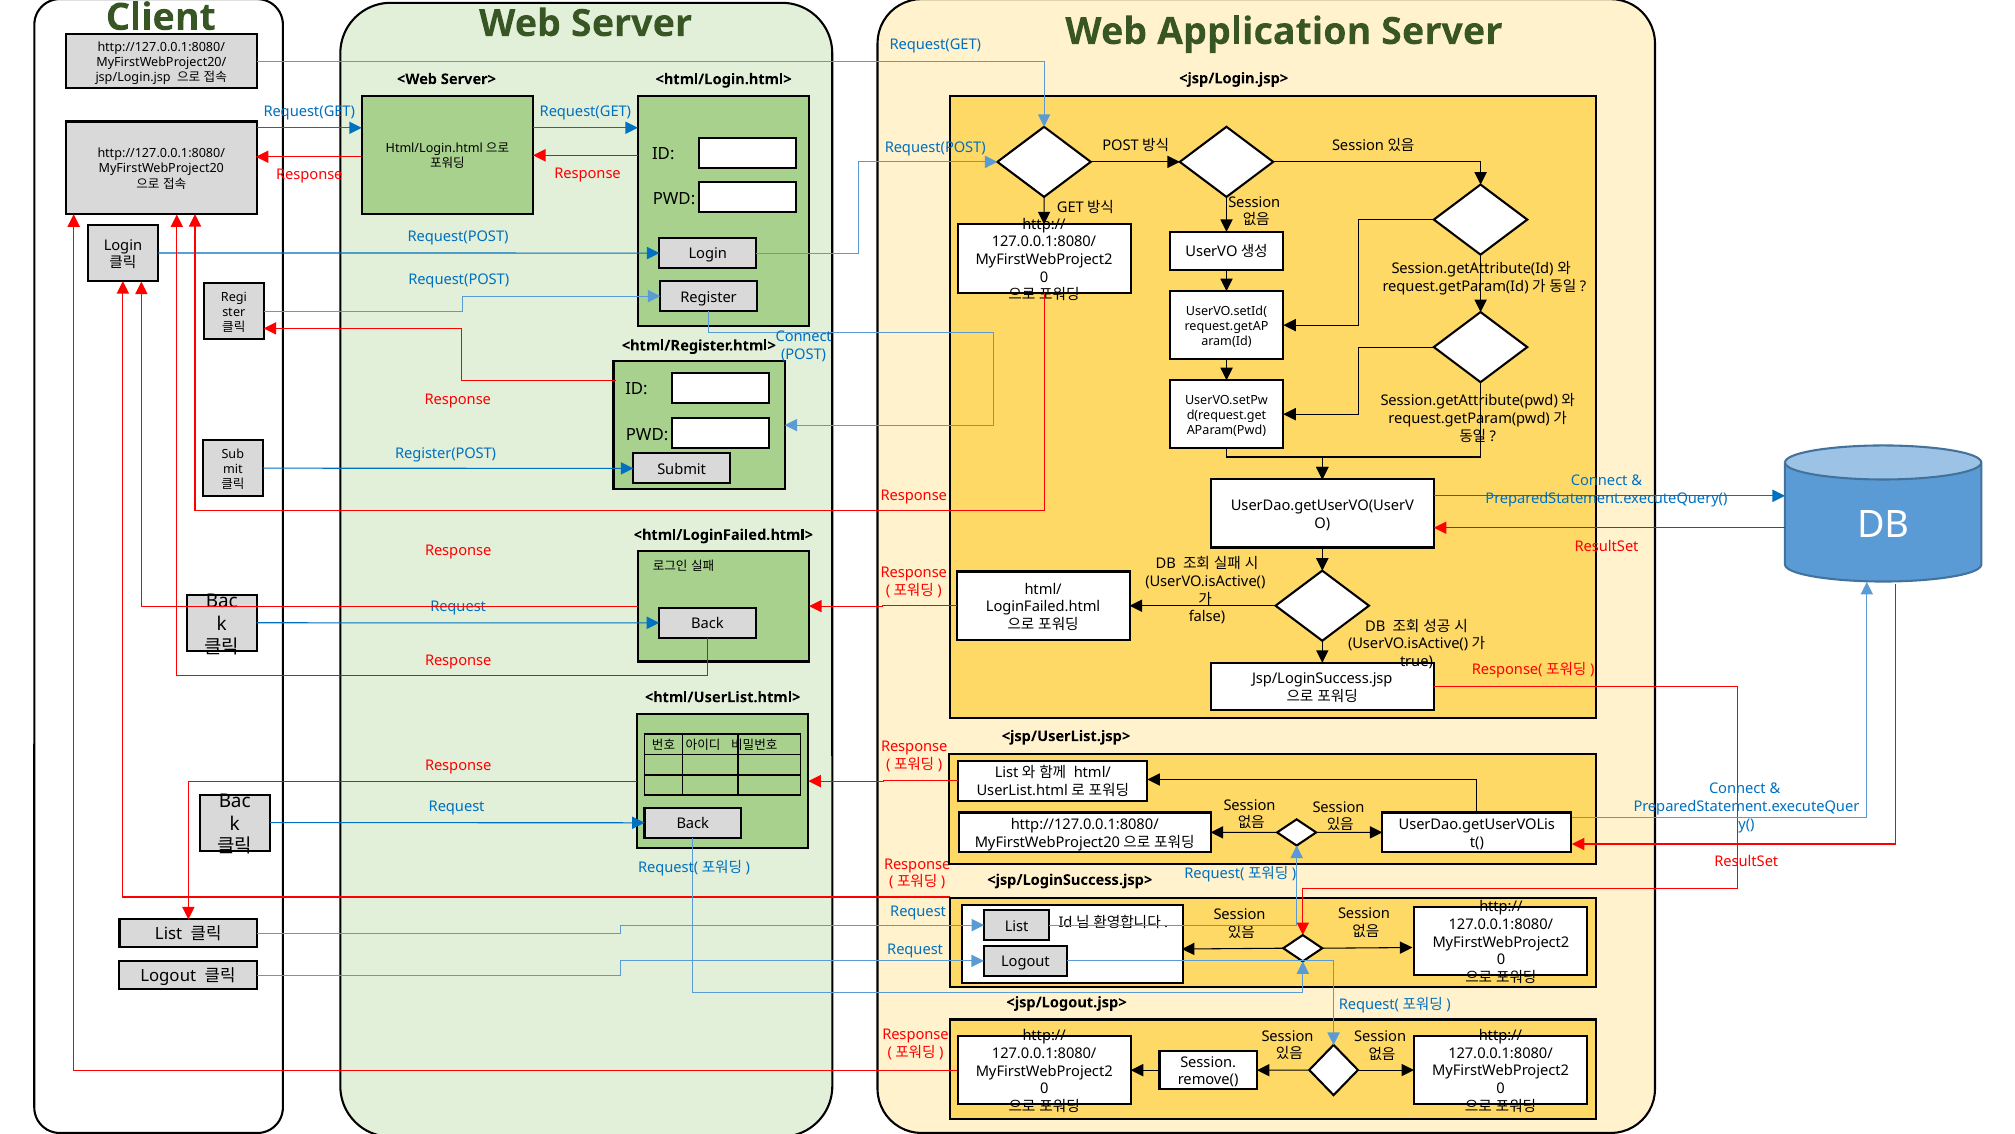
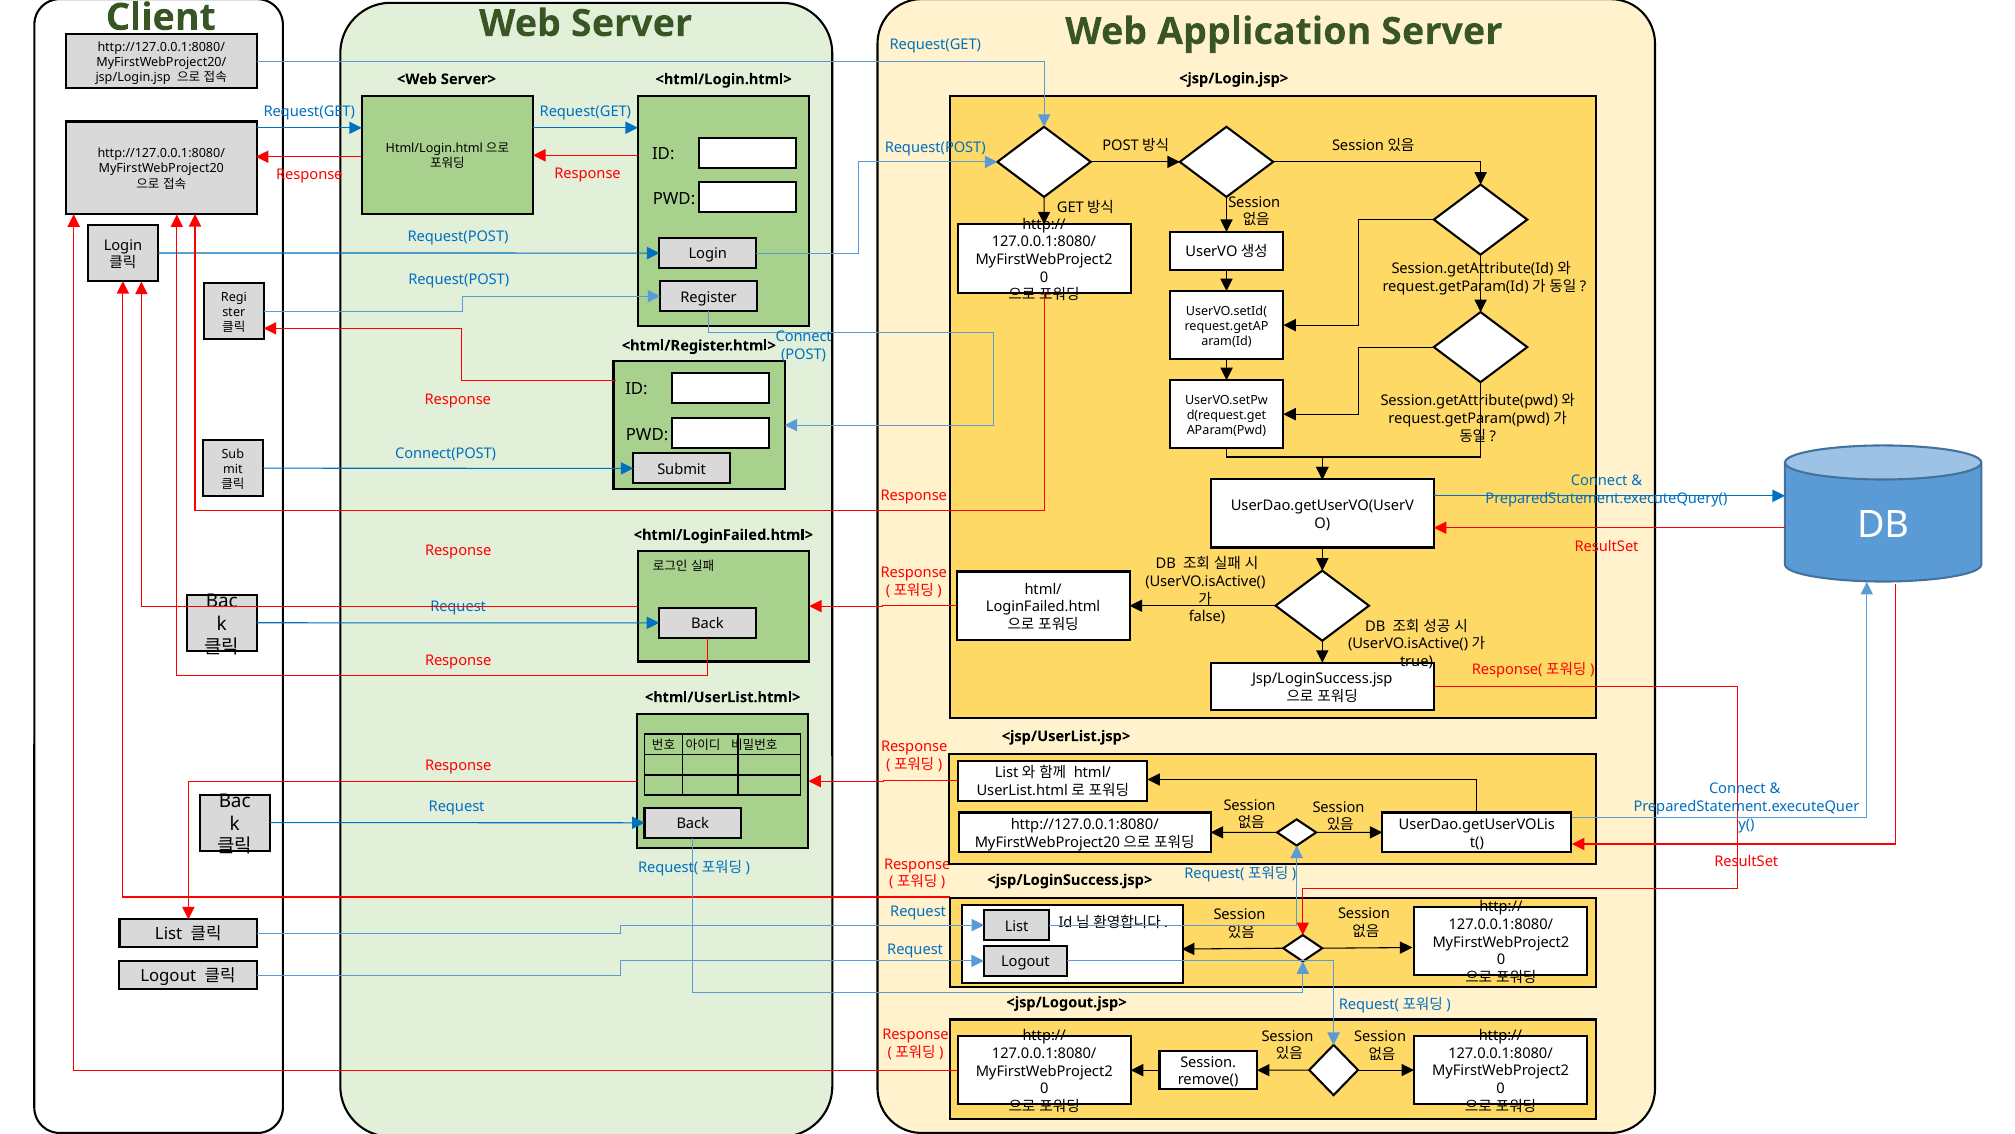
Register(POST: Register(POST -> Connect(POST
